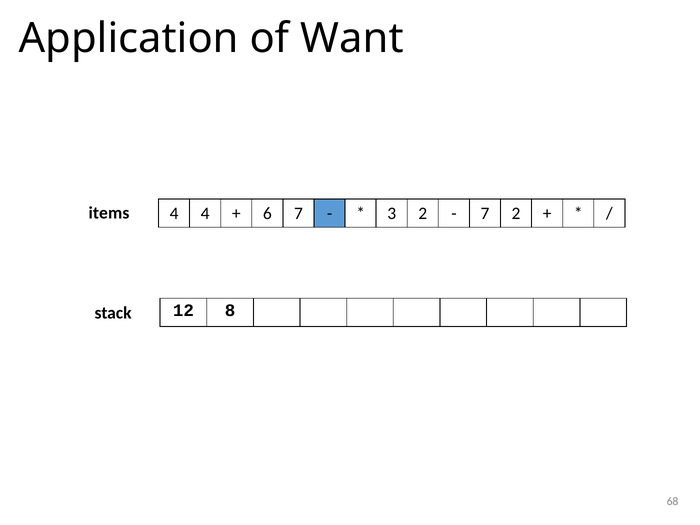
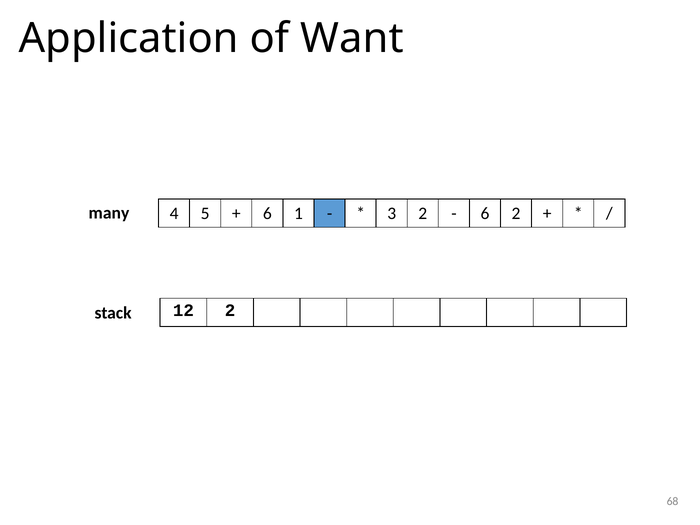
items: items -> many
4 4: 4 -> 5
6 7: 7 -> 1
7 at (485, 213): 7 -> 6
12 8: 8 -> 2
